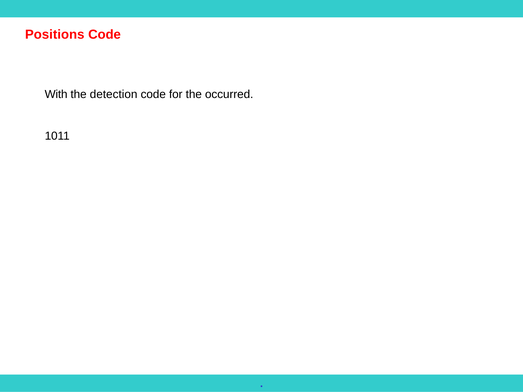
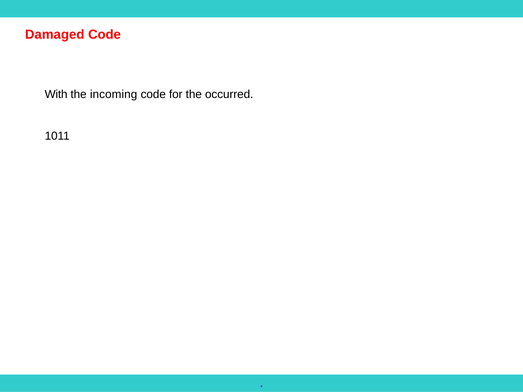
Positions: Positions -> Damaged
detection: detection -> incoming
